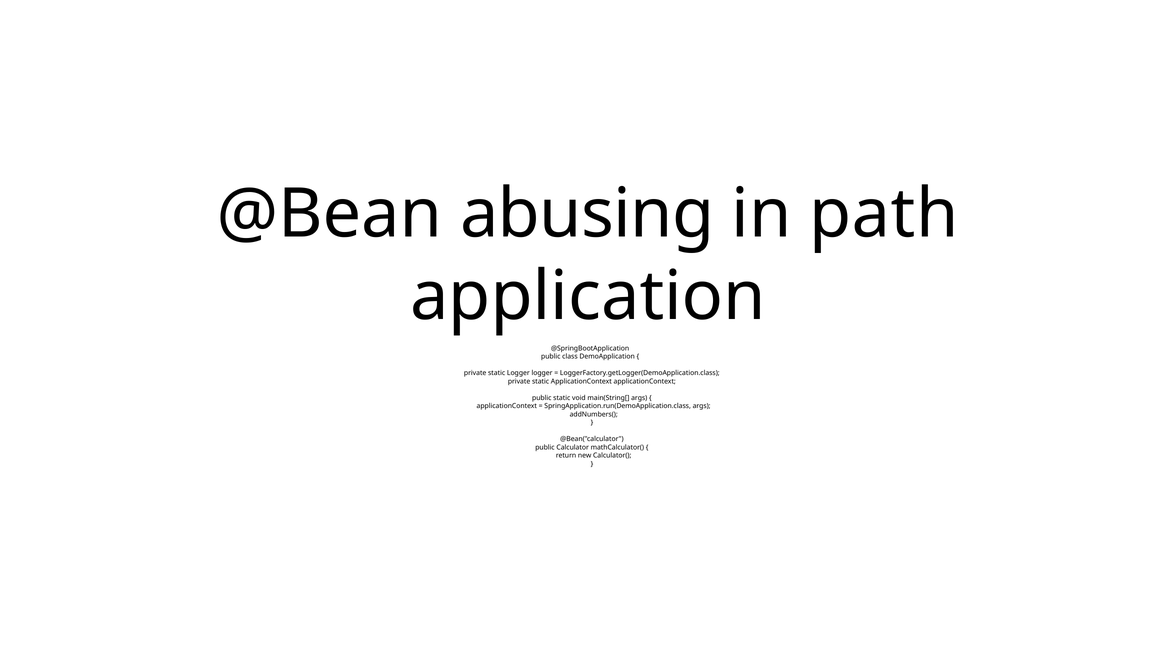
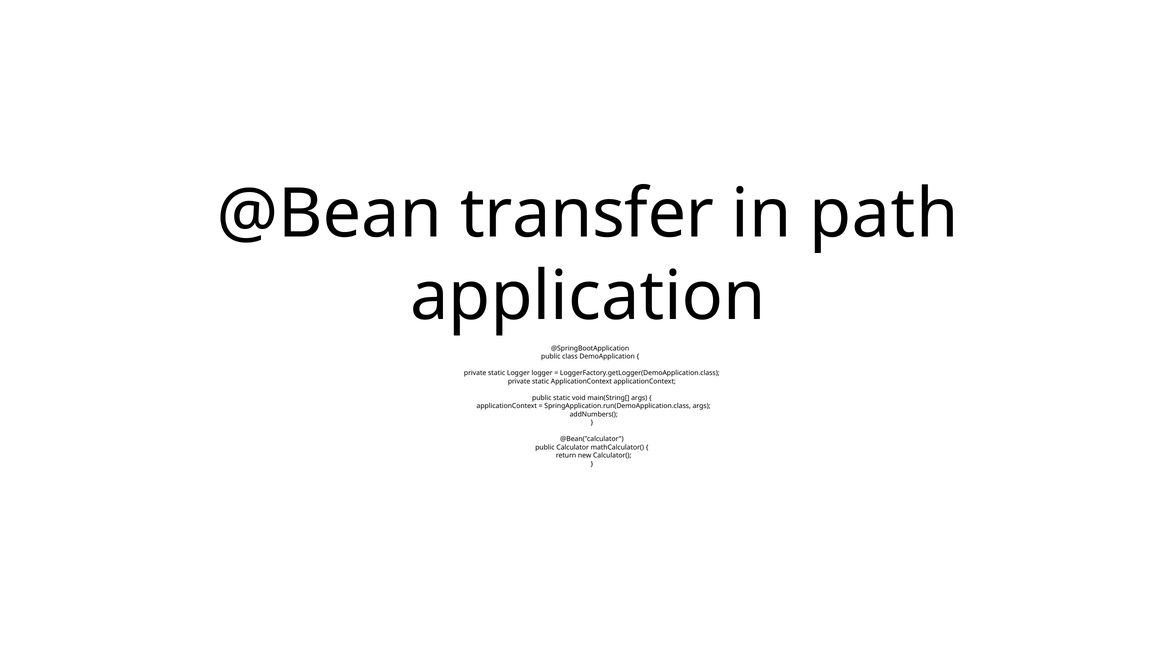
abusing: abusing -> transfer
